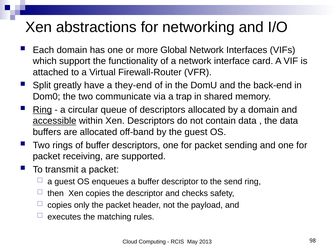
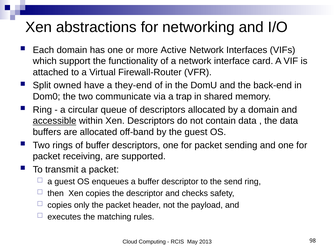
Global: Global -> Active
greatly: greatly -> owned
Ring at (42, 110) underline: present -> none
